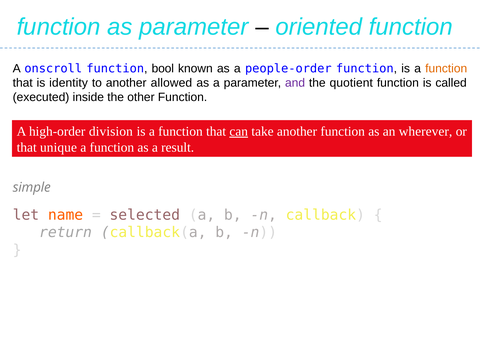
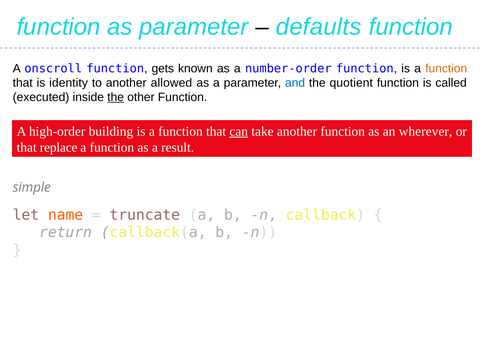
oriented: oriented -> defaults
bool: bool -> gets
people-order: people-order -> number-order
and colour: purple -> blue
the at (116, 97) underline: none -> present
division: division -> building
unique: unique -> replace
selected: selected -> truncate
